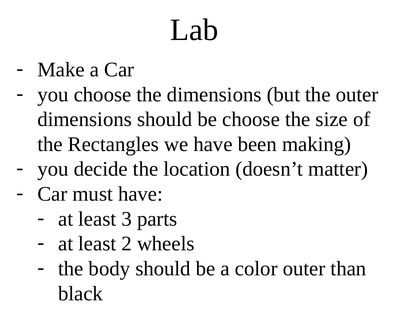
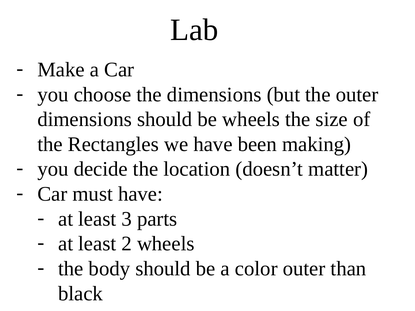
be choose: choose -> wheels
